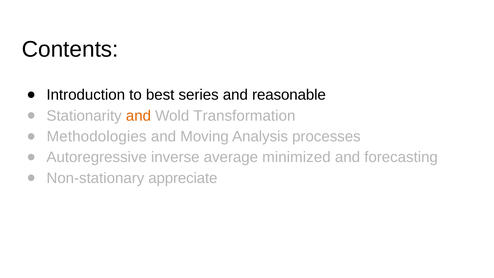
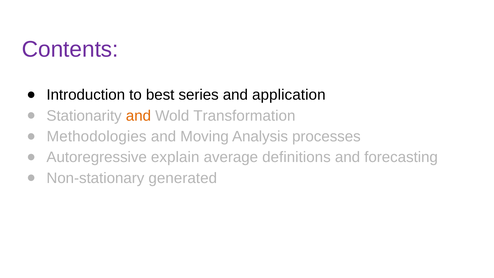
Contents colour: black -> purple
reasonable: reasonable -> application
inverse: inverse -> explain
minimized: minimized -> definitions
appreciate: appreciate -> generated
